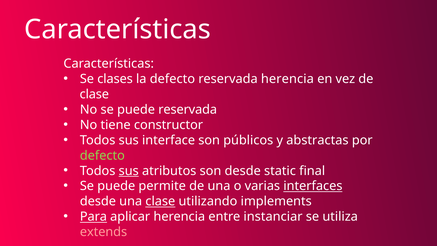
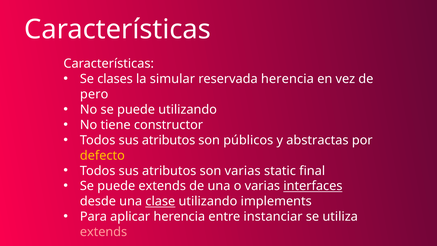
la defecto: defecto -> simular
clase at (94, 94): clase -> pero
puede reservada: reservada -> utilizando
interface at (169, 140): interface -> atributos
defecto at (102, 155) colour: light green -> yellow
sus at (129, 171) underline: present -> none
son desde: desde -> varias
puede permite: permite -> extends
Para underline: present -> none
